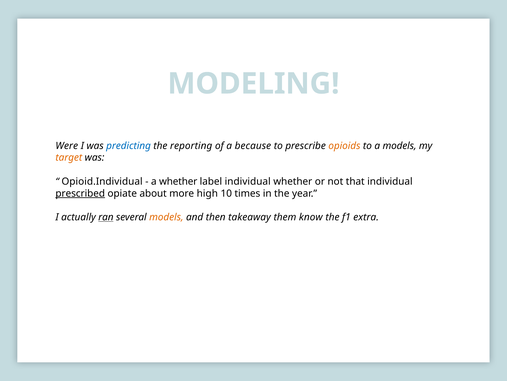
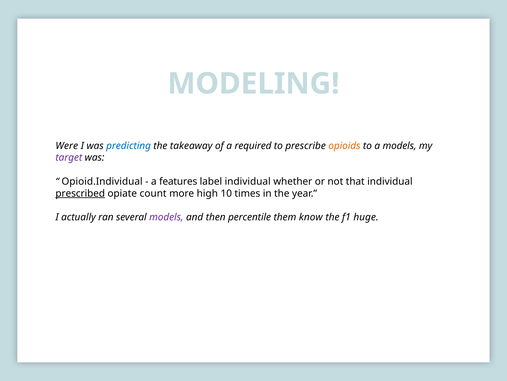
reporting: reporting -> takeaway
because: because -> required
target colour: orange -> purple
a whether: whether -> features
about: about -> count
ran underline: present -> none
models at (166, 217) colour: orange -> purple
takeaway: takeaway -> percentile
extra: extra -> huge
